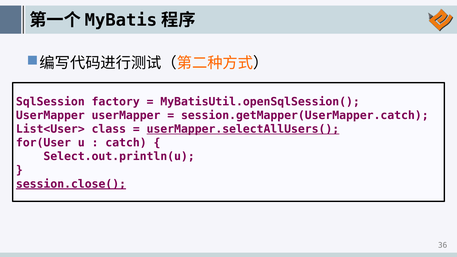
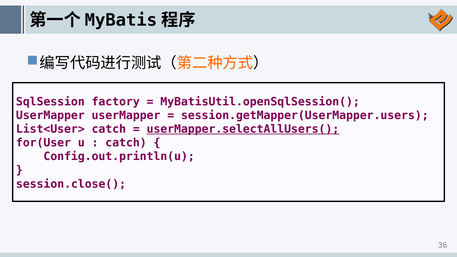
session.getMapper(UserMapper.catch: session.getMapper(UserMapper.catch -> session.getMapper(UserMapper.users
List<User> class: class -> catch
Select.out.println(u: Select.out.println(u -> Config.out.println(u
session.close( underline: present -> none
